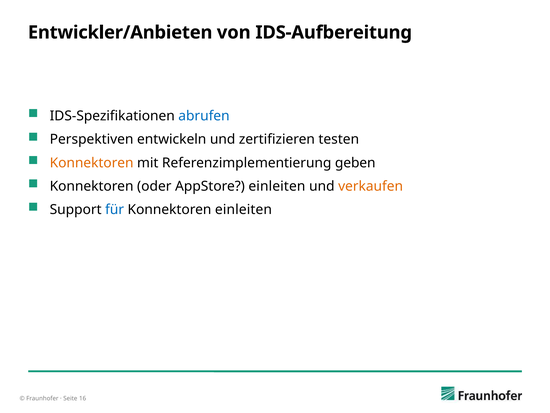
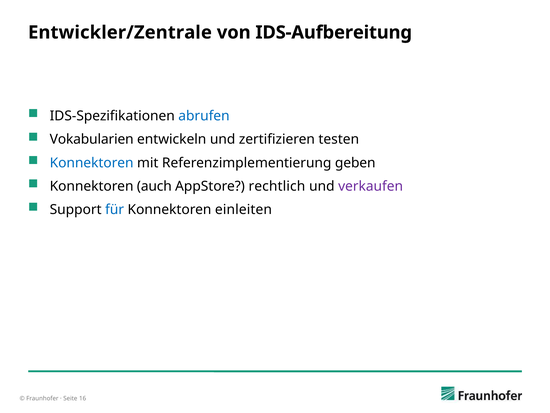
Entwickler/Anbieten: Entwickler/Anbieten -> Entwickler/Zentrale
Perspektiven: Perspektiven -> Vokabularien
Konnektoren at (92, 163) colour: orange -> blue
oder: oder -> auch
AppStore einleiten: einleiten -> rechtlich
verkaufen colour: orange -> purple
